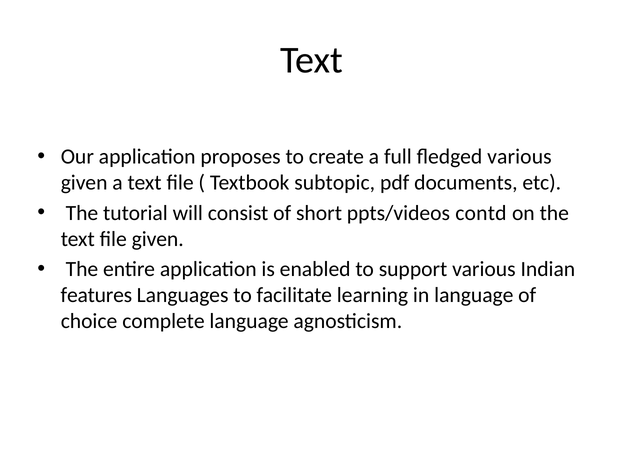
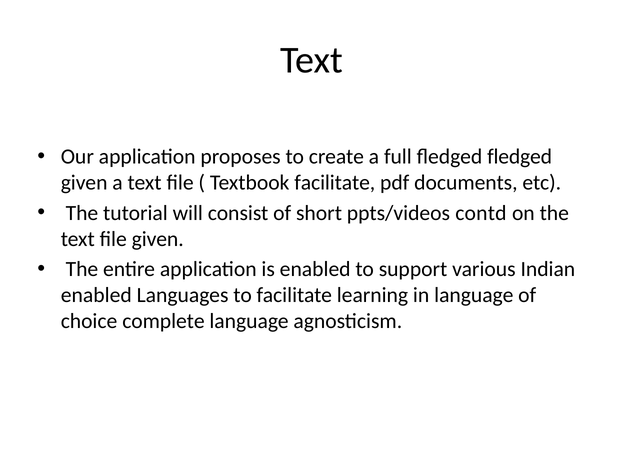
fledged various: various -> fledged
Textbook subtopic: subtopic -> facilitate
features at (96, 295): features -> enabled
